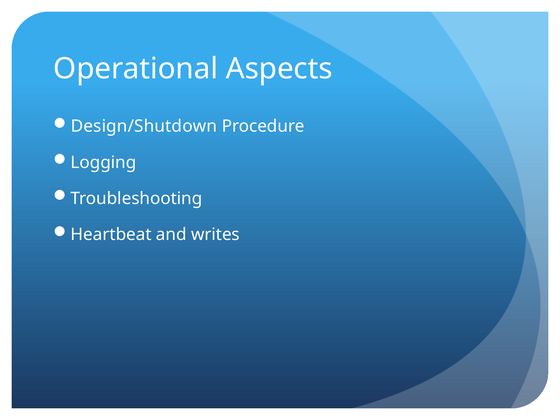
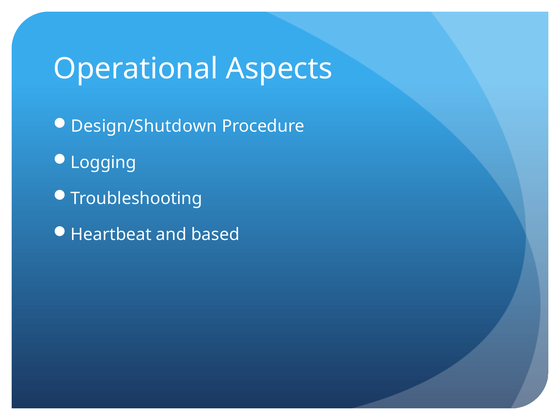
writes: writes -> based
